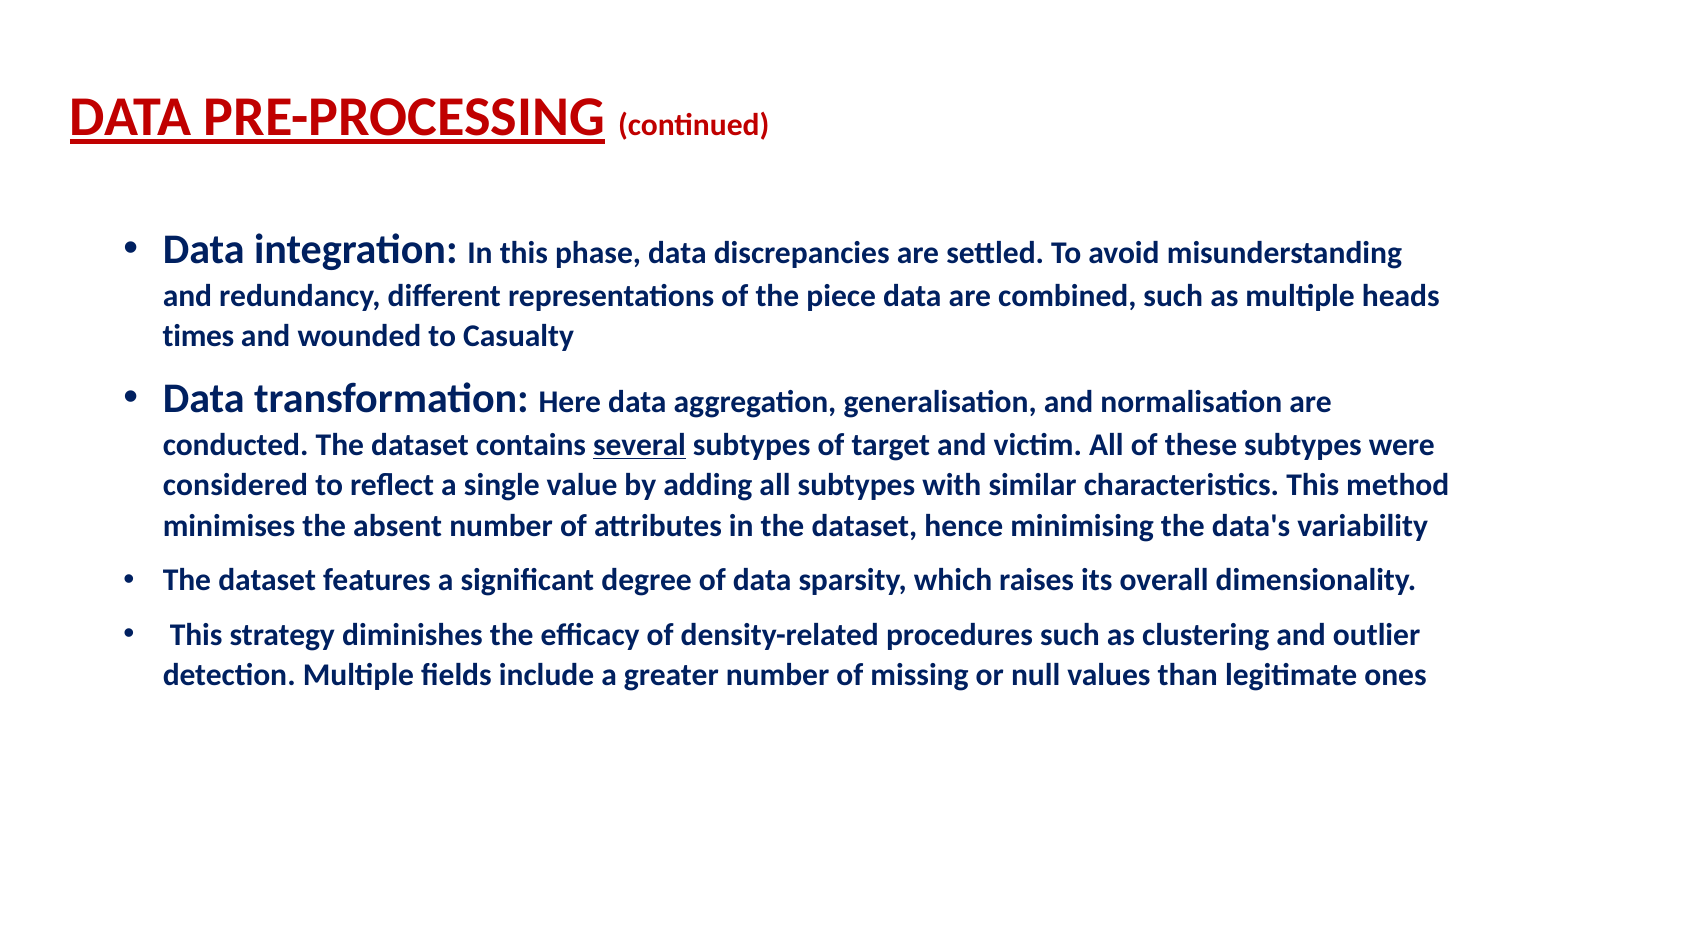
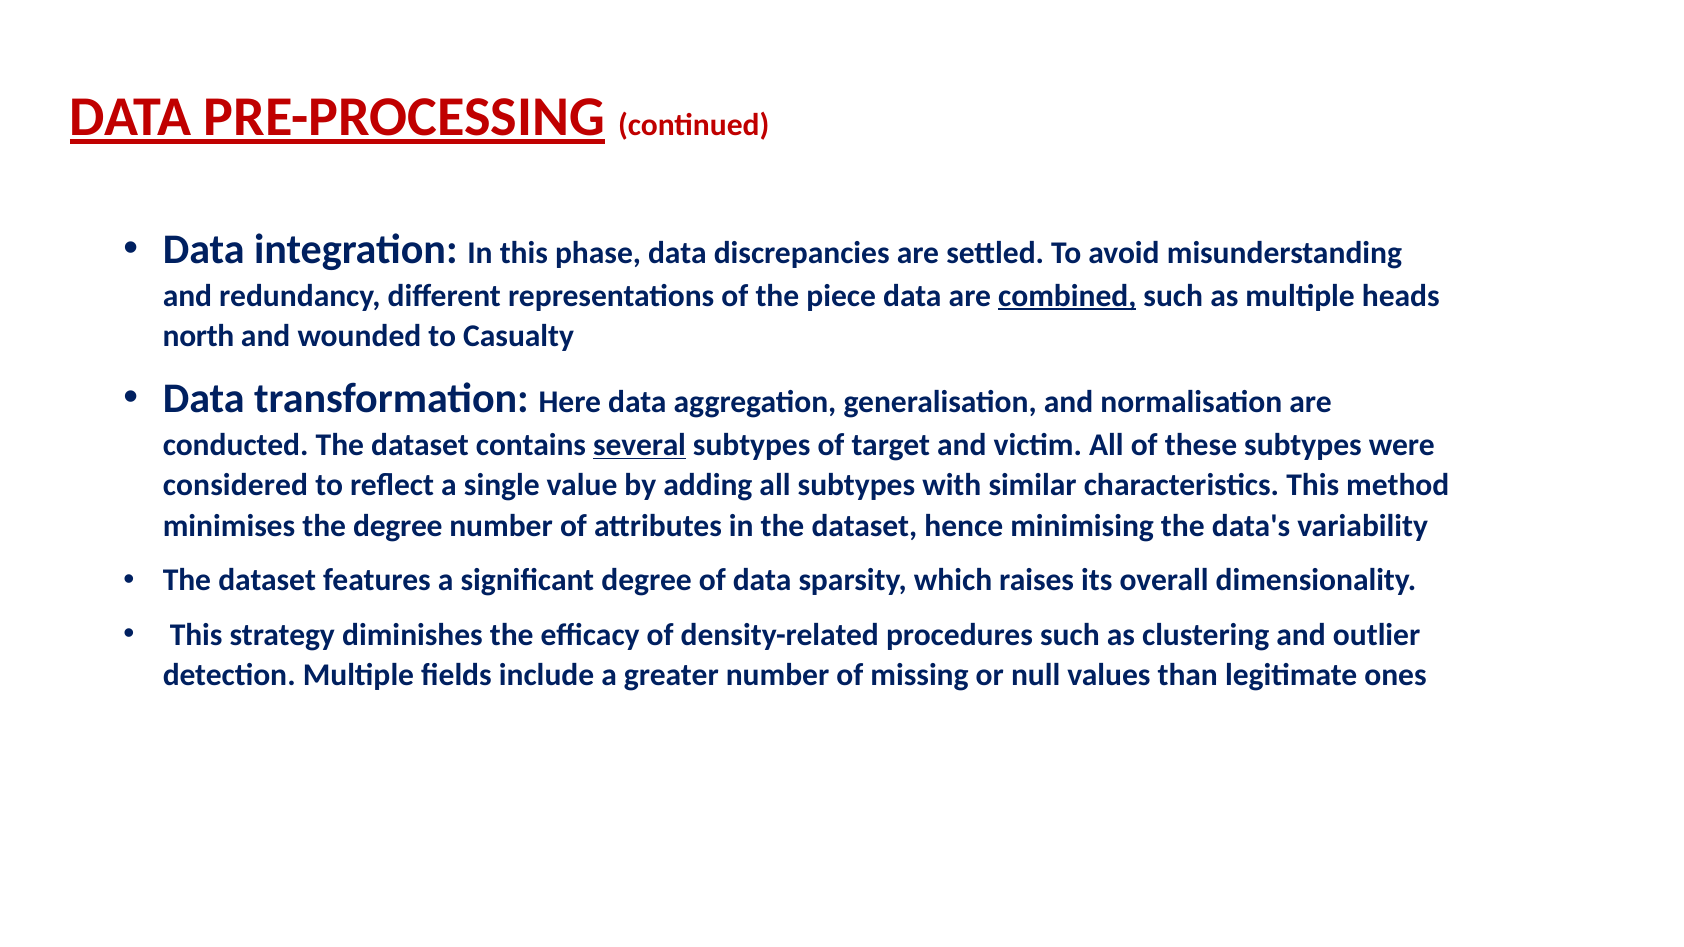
combined underline: none -> present
times: times -> north
the absent: absent -> degree
